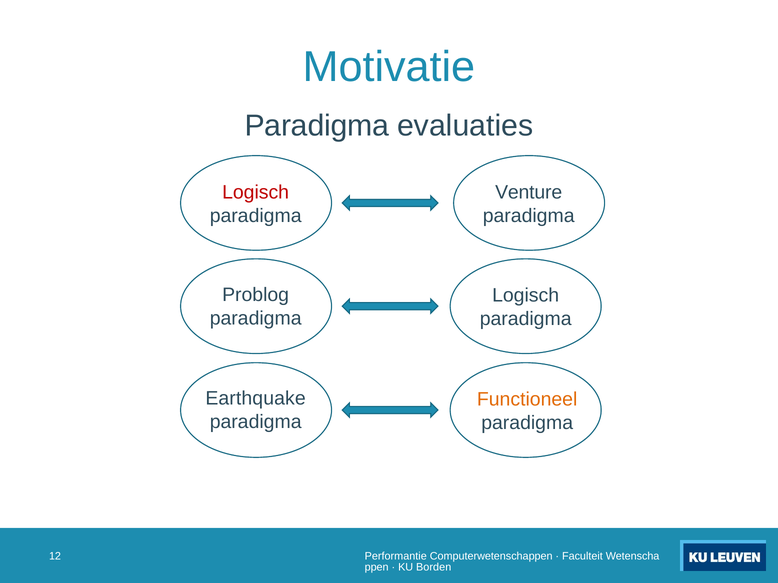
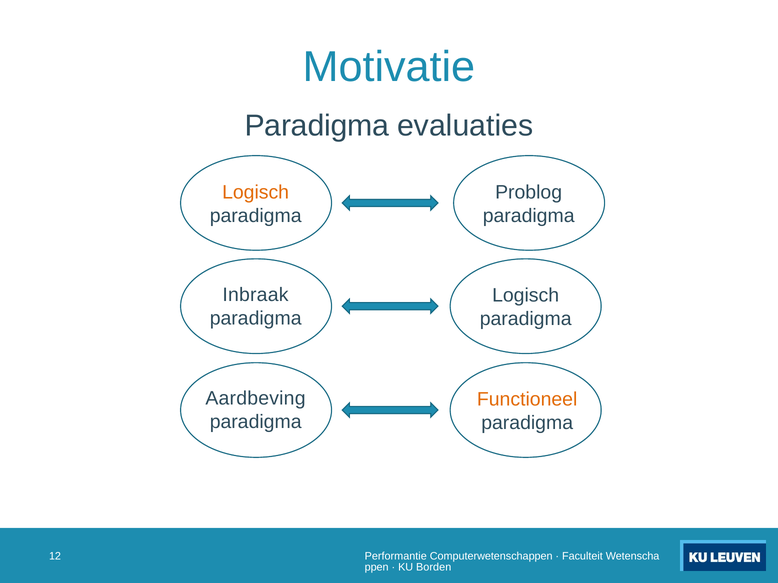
Logisch at (256, 192) colour: red -> orange
Venture: Venture -> Problog
Problog: Problog -> Inbraak
Earthquake: Earthquake -> Aardbeving
